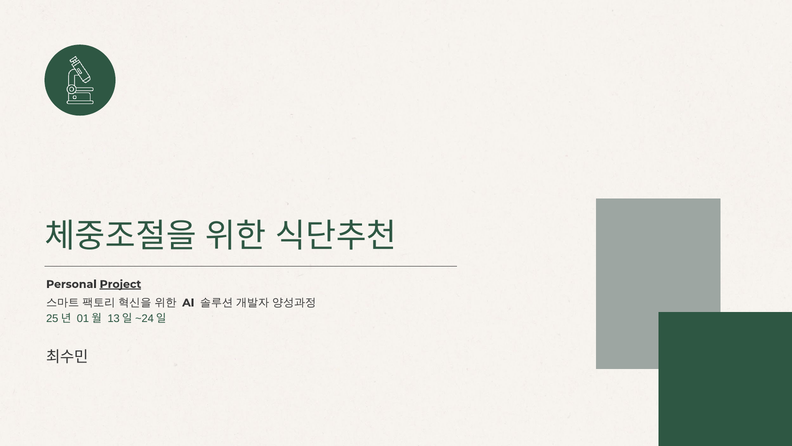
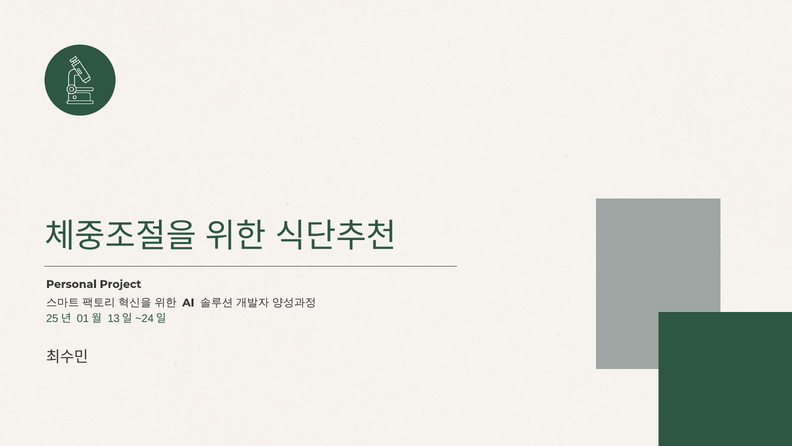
Project underline: present -> none
